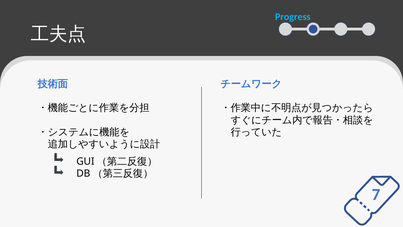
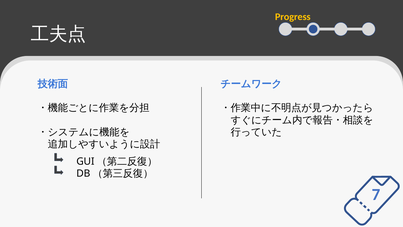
Progress colour: light blue -> yellow
